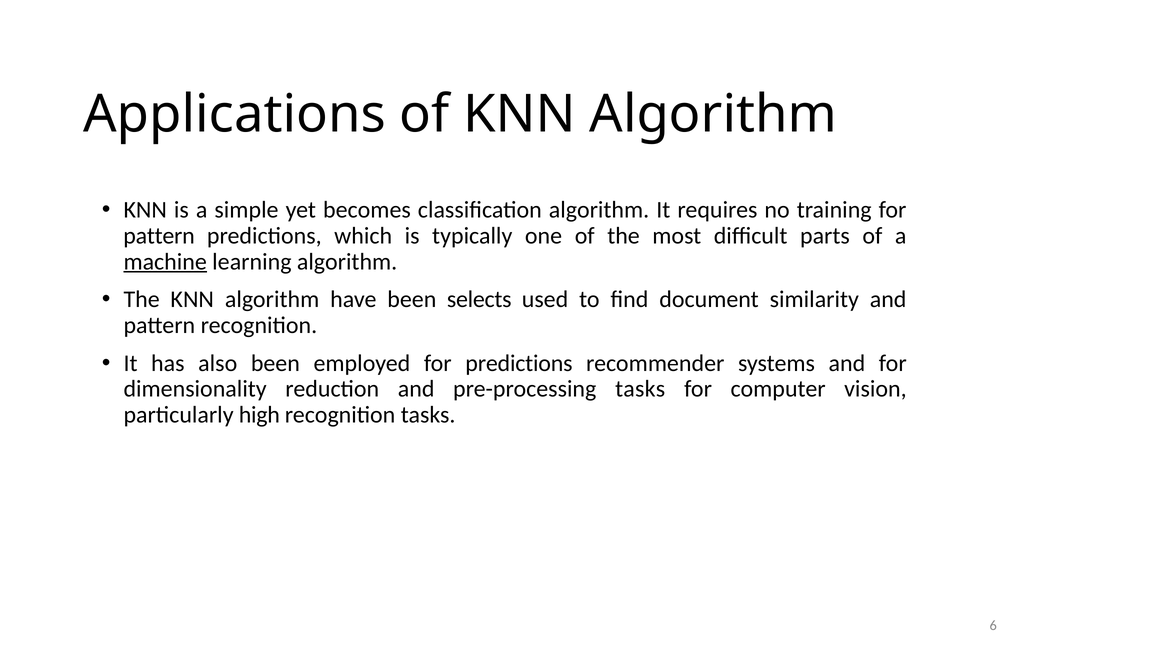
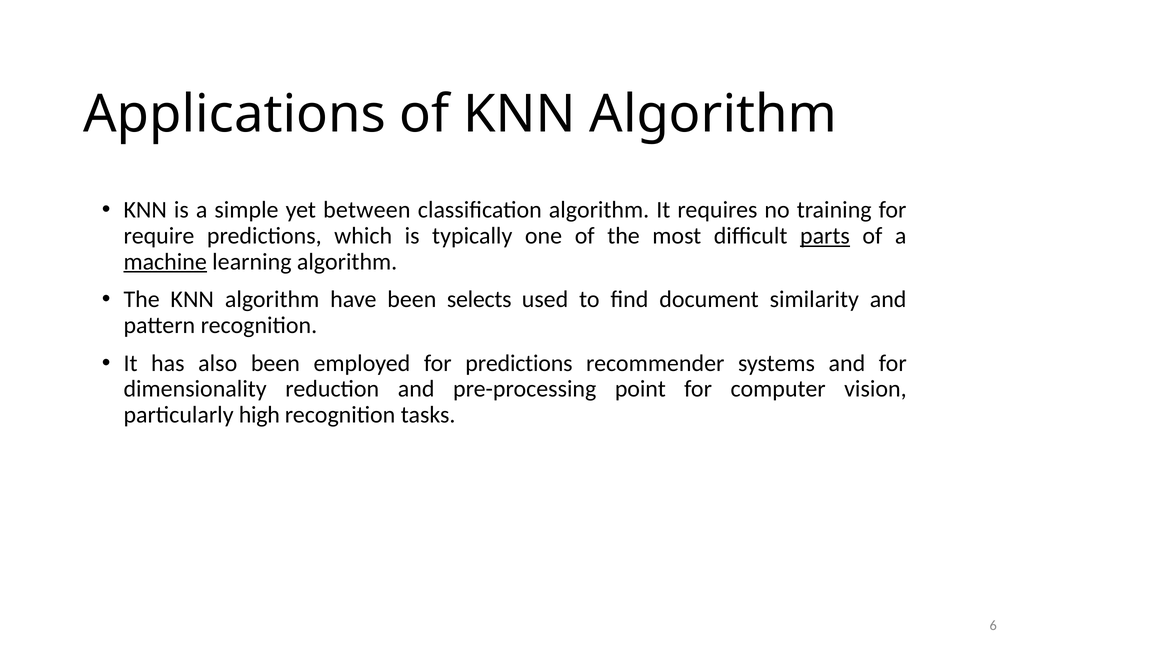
becomes: becomes -> between
pattern at (159, 236): pattern -> require
parts underline: none -> present
pre-processing tasks: tasks -> point
